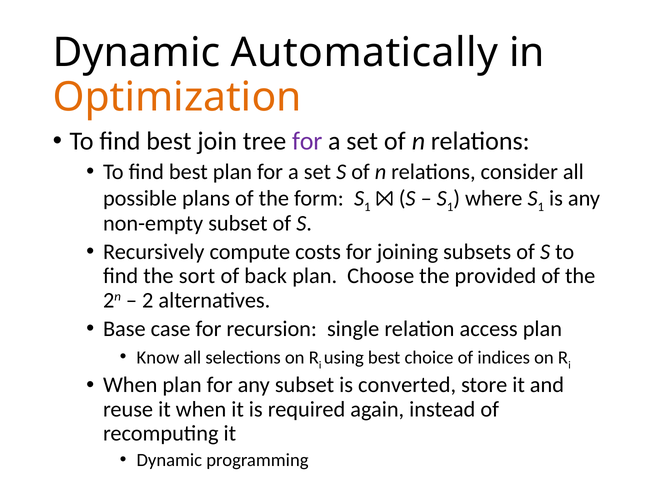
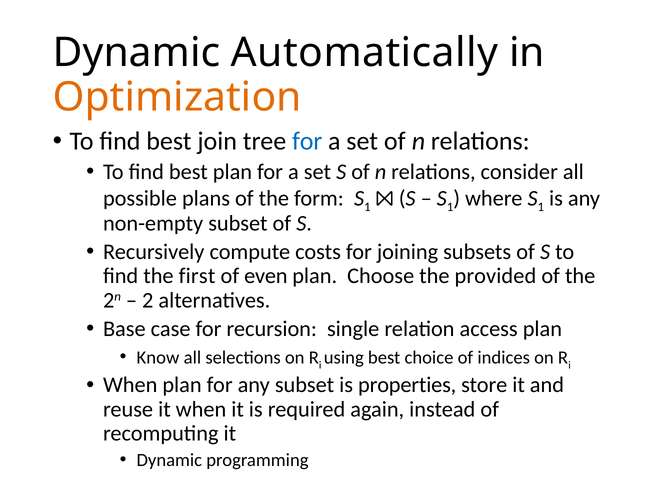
for at (307, 141) colour: purple -> blue
sort: sort -> first
back: back -> even
converted: converted -> properties
